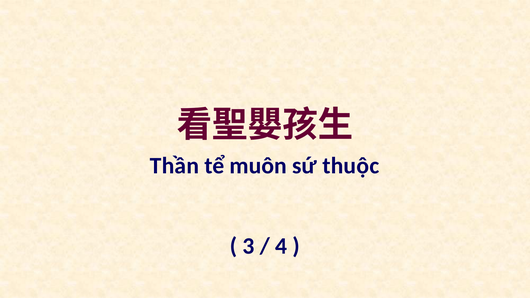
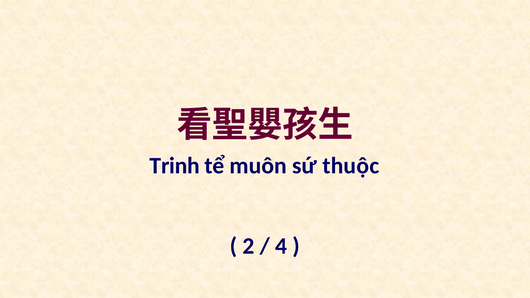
Thần: Thần -> Trinh
3: 3 -> 2
